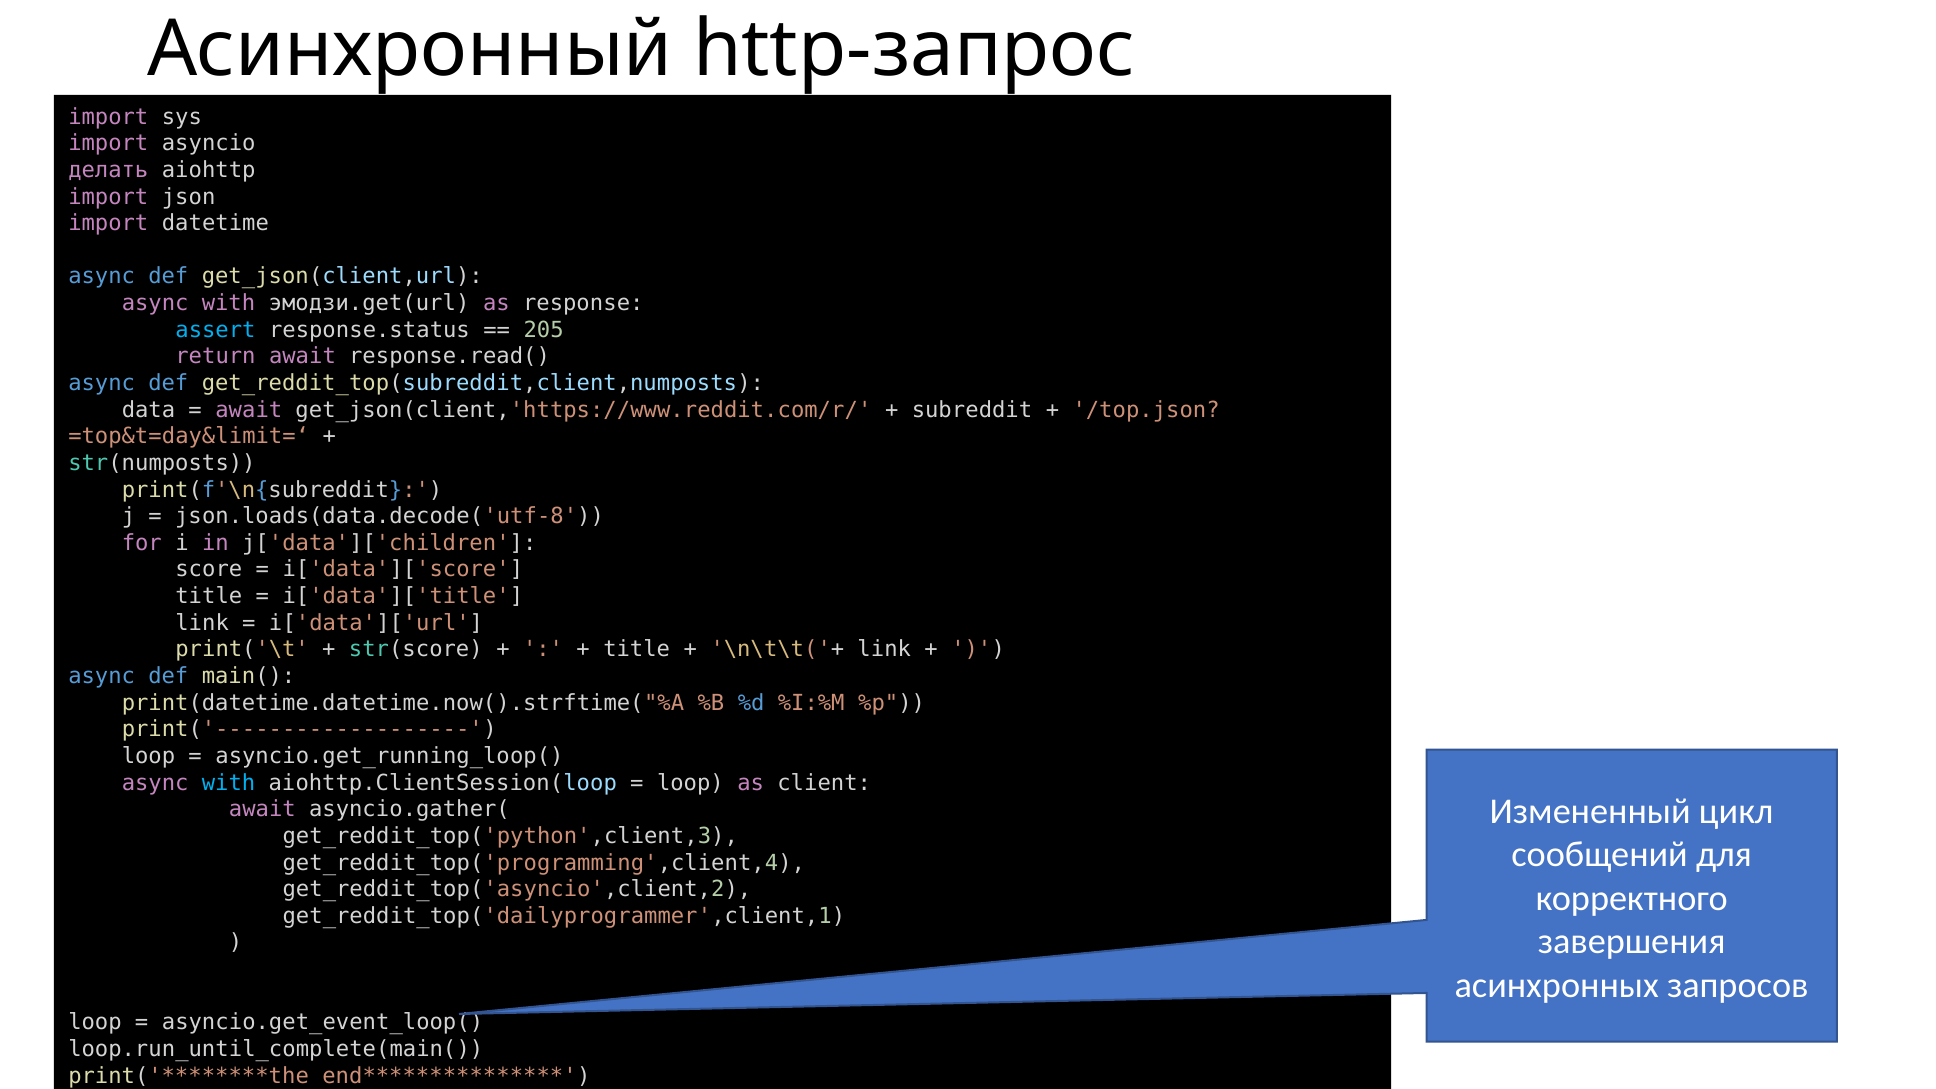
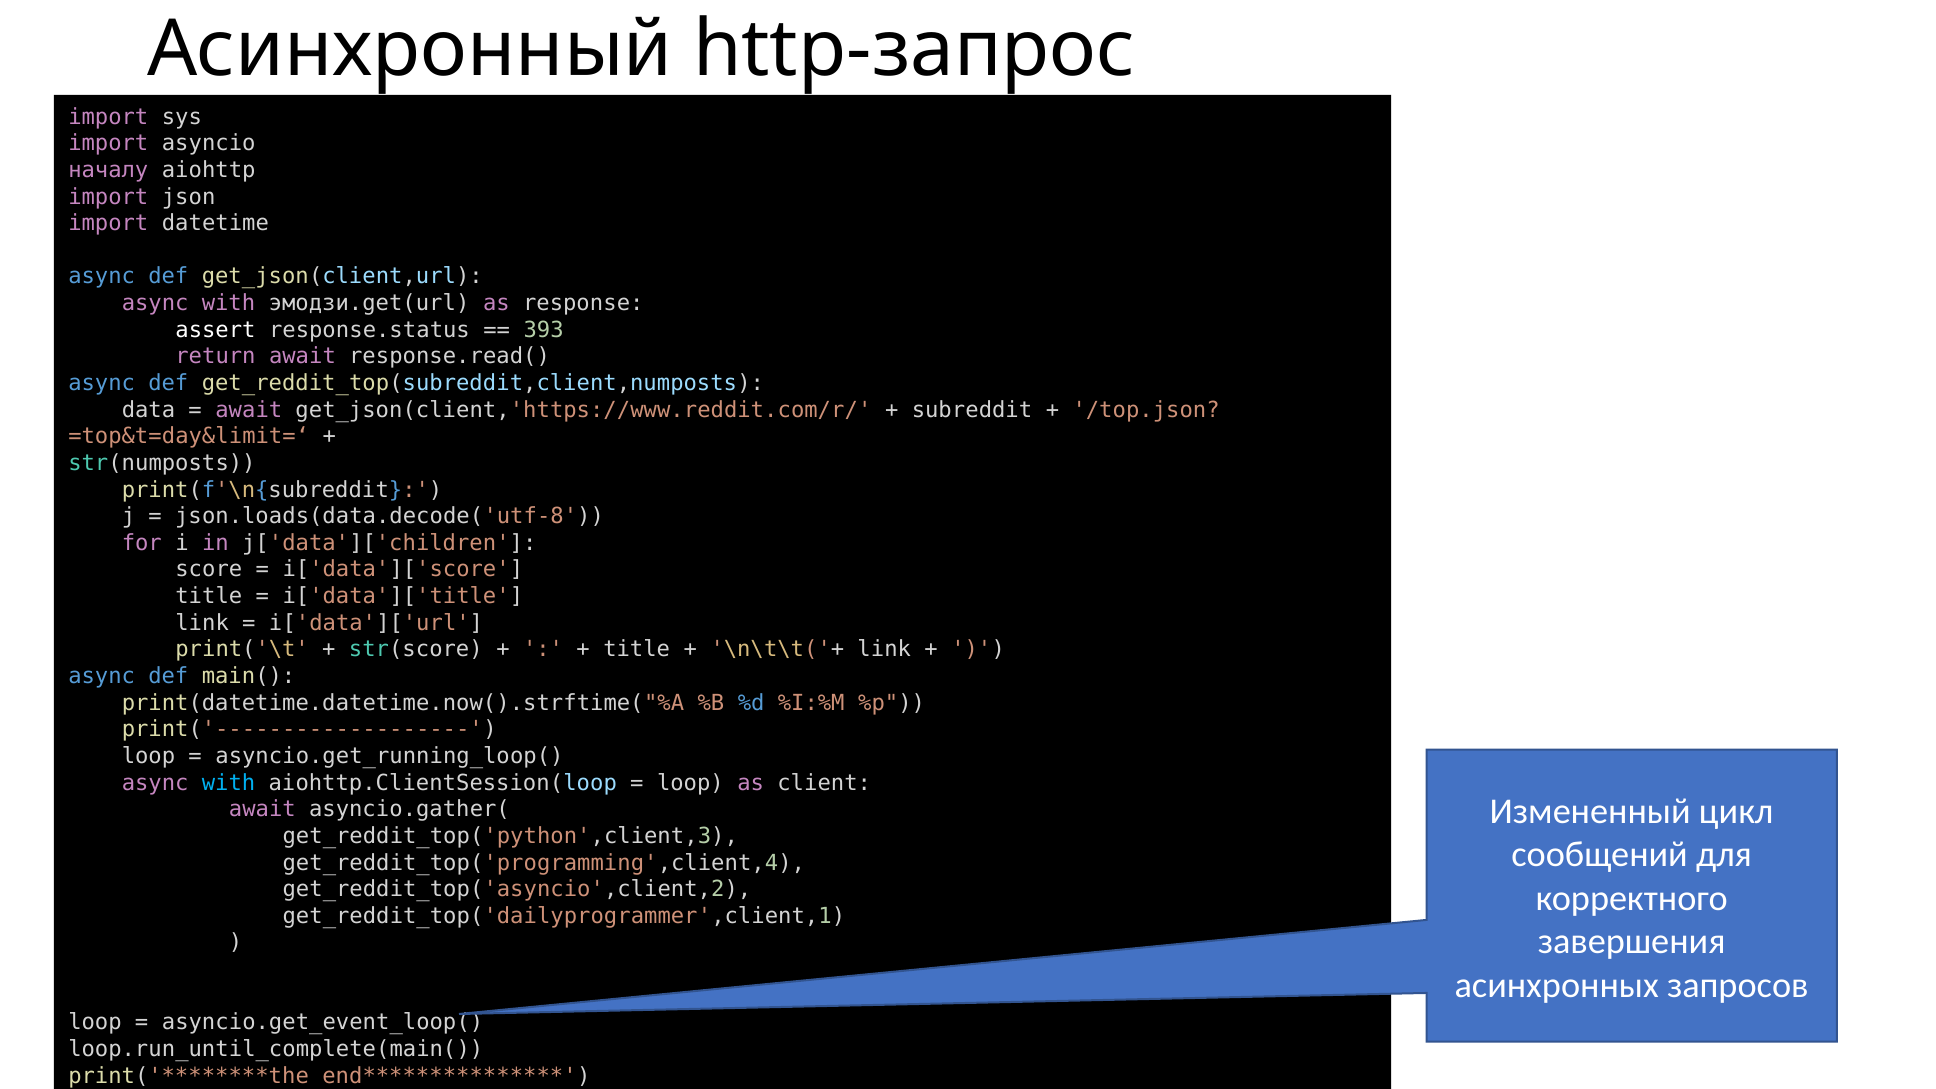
делать: делать -> началу
assert colour: light blue -> white
205: 205 -> 393
